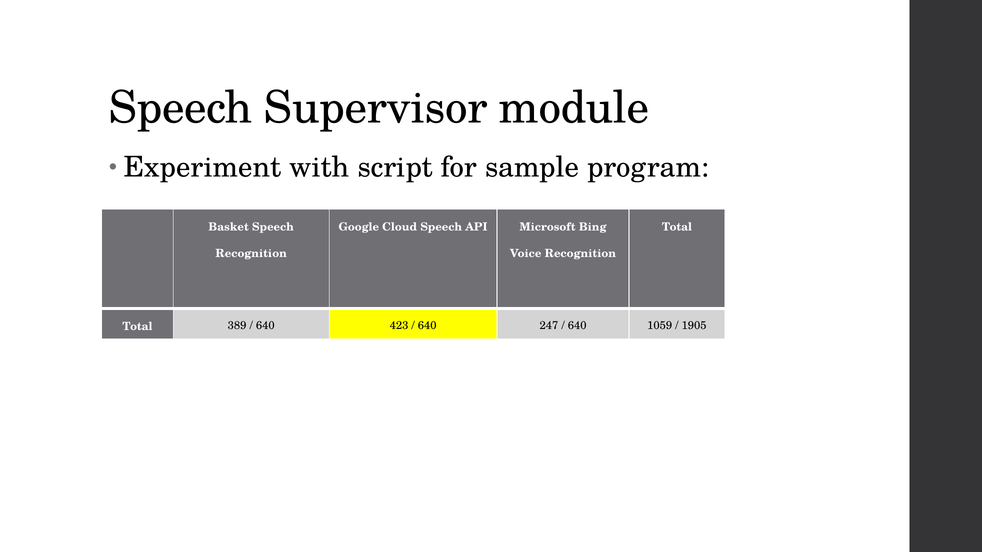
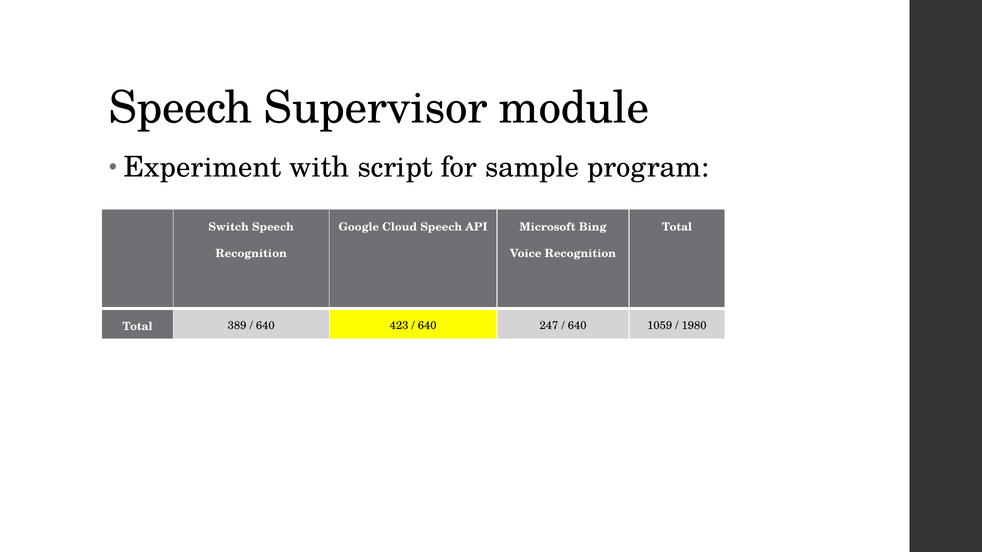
Basket: Basket -> Switch
1905: 1905 -> 1980
